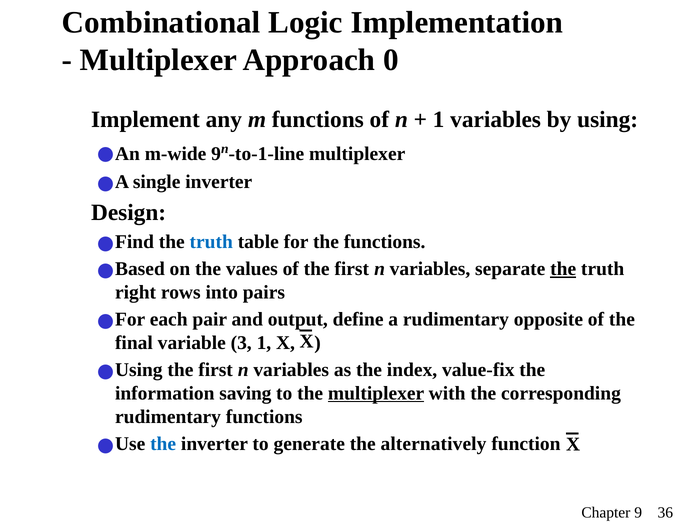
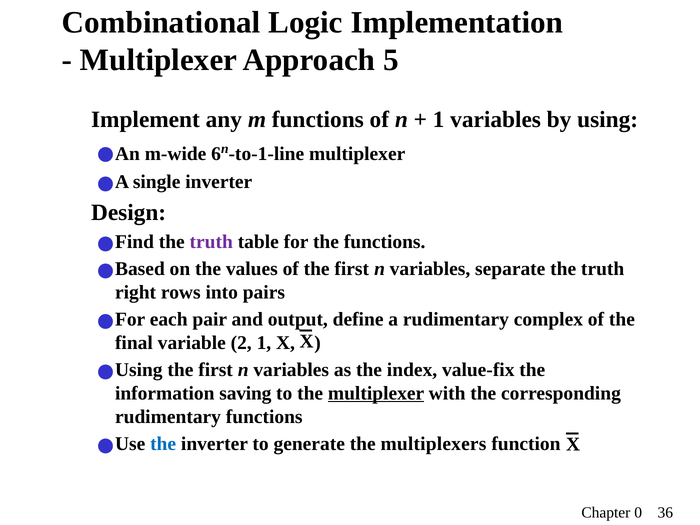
0: 0 -> 5
m-wide 9: 9 -> 6
truth at (211, 242) colour: blue -> purple
the at (563, 269) underline: present -> none
opposite: opposite -> complex
3: 3 -> 2
alternatively: alternatively -> multiplexers
Chapter 9: 9 -> 0
